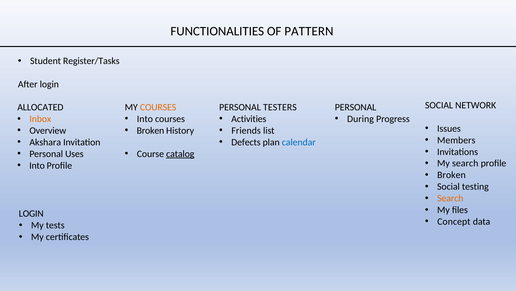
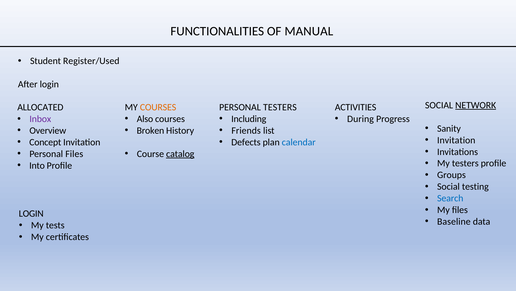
PATTERN: PATTERN -> MANUAL
Register/Tasks: Register/Tasks -> Register/Used
NETWORK underline: none -> present
PERSONAL at (356, 107): PERSONAL -> ACTIVITIES
Into at (145, 119): Into -> Also
Activities: Activities -> Including
Inbox colour: orange -> purple
Issues: Issues -> Sanity
Members at (456, 140): Members -> Invitation
Akshara: Akshara -> Concept
Personal Uses: Uses -> Files
My search: search -> testers
Broken at (451, 175): Broken -> Groups
Search at (450, 198) colour: orange -> blue
Concept: Concept -> Baseline
